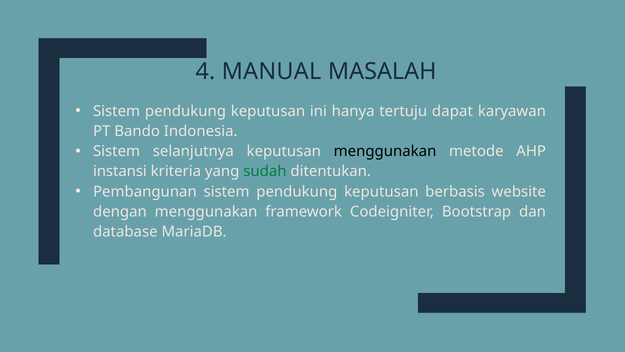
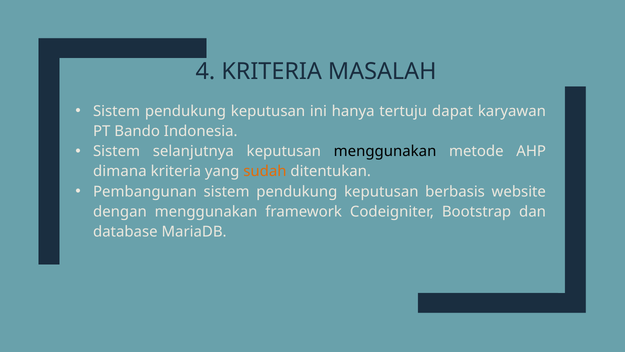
4 MANUAL: MANUAL -> KRITERIA
instansi: instansi -> dimana
sudah colour: green -> orange
